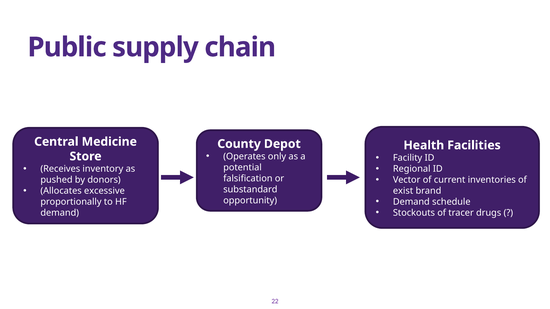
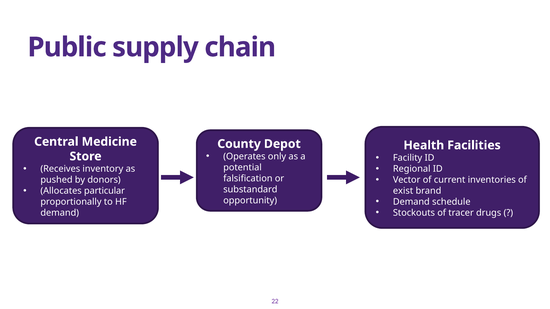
excessive: excessive -> particular
